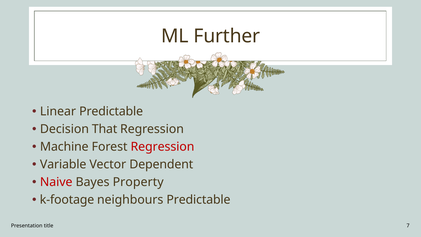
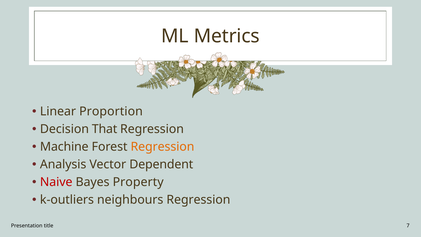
Further: Further -> Metrics
Linear Predictable: Predictable -> Proportion
Regression at (163, 147) colour: red -> orange
Variable: Variable -> Analysis
k-footage: k-footage -> k-outliers
neighbours Predictable: Predictable -> Regression
